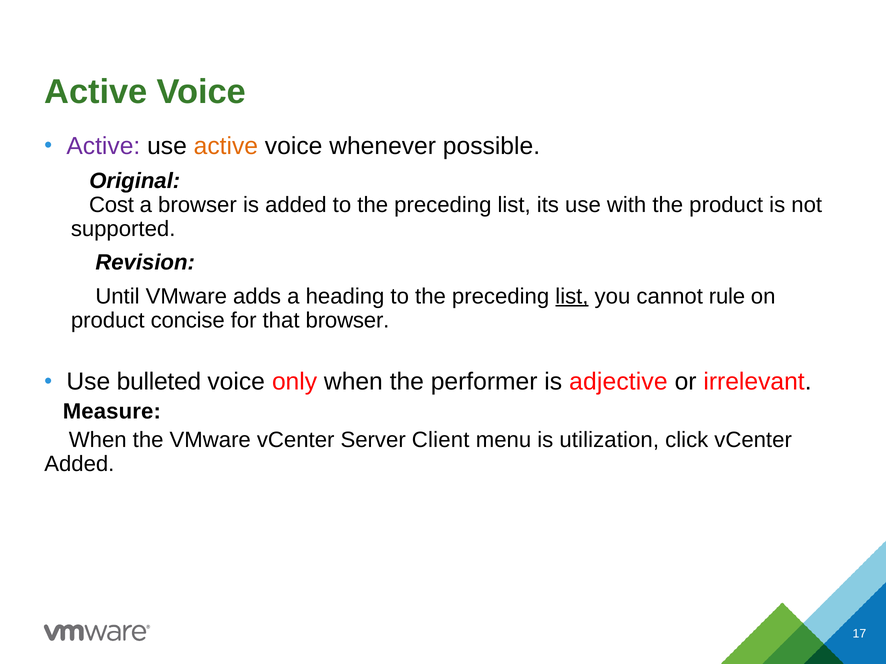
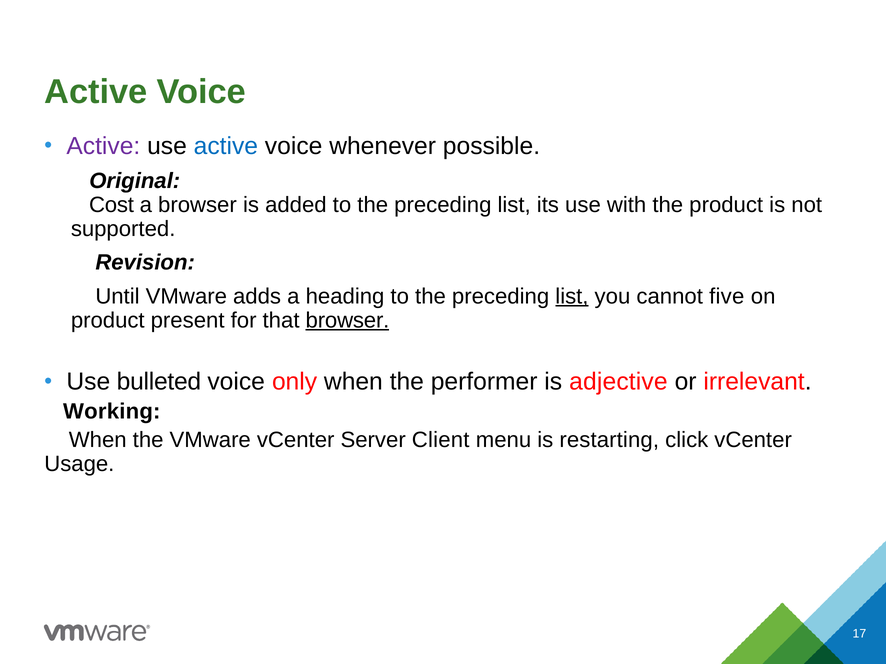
active at (226, 146) colour: orange -> blue
rule: rule -> five
concise: concise -> present
browser at (347, 320) underline: none -> present
Measure: Measure -> Working
utilization: utilization -> restarting
Added at (79, 464): Added -> Usage
